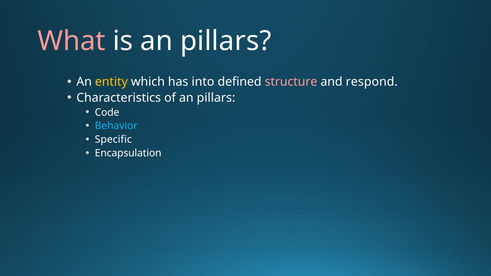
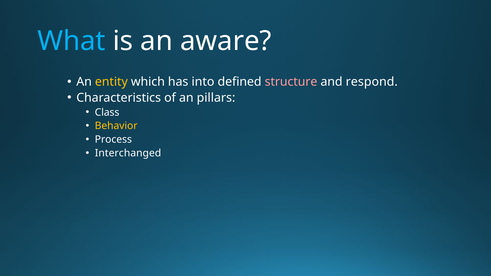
What colour: pink -> light blue
is an pillars: pillars -> aware
Code: Code -> Class
Behavior colour: light blue -> yellow
Specific: Specific -> Process
Encapsulation: Encapsulation -> Interchanged
